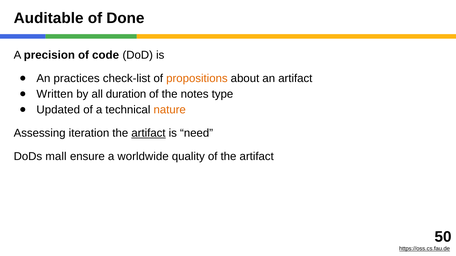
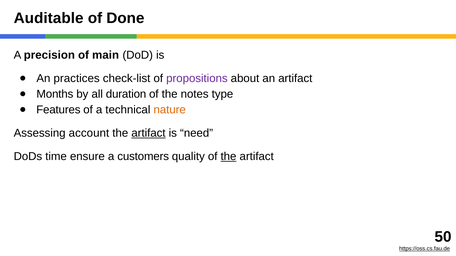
code: code -> main
propositions colour: orange -> purple
Written: Written -> Months
Updated: Updated -> Features
iteration: iteration -> account
mall: mall -> time
worldwide: worldwide -> customers
the at (229, 157) underline: none -> present
